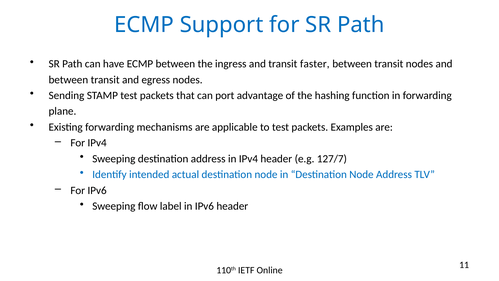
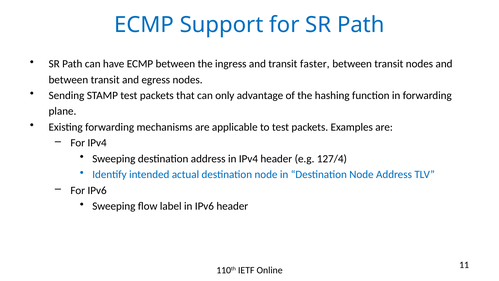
port: port -> only
127/7: 127/7 -> 127/4
